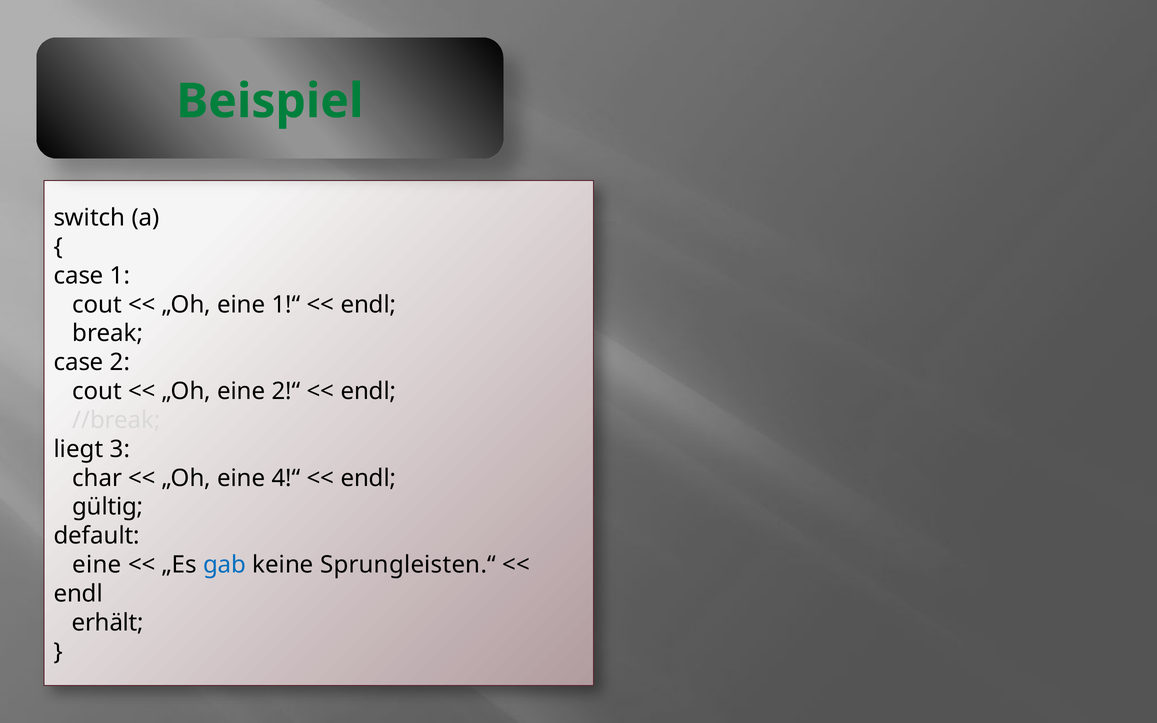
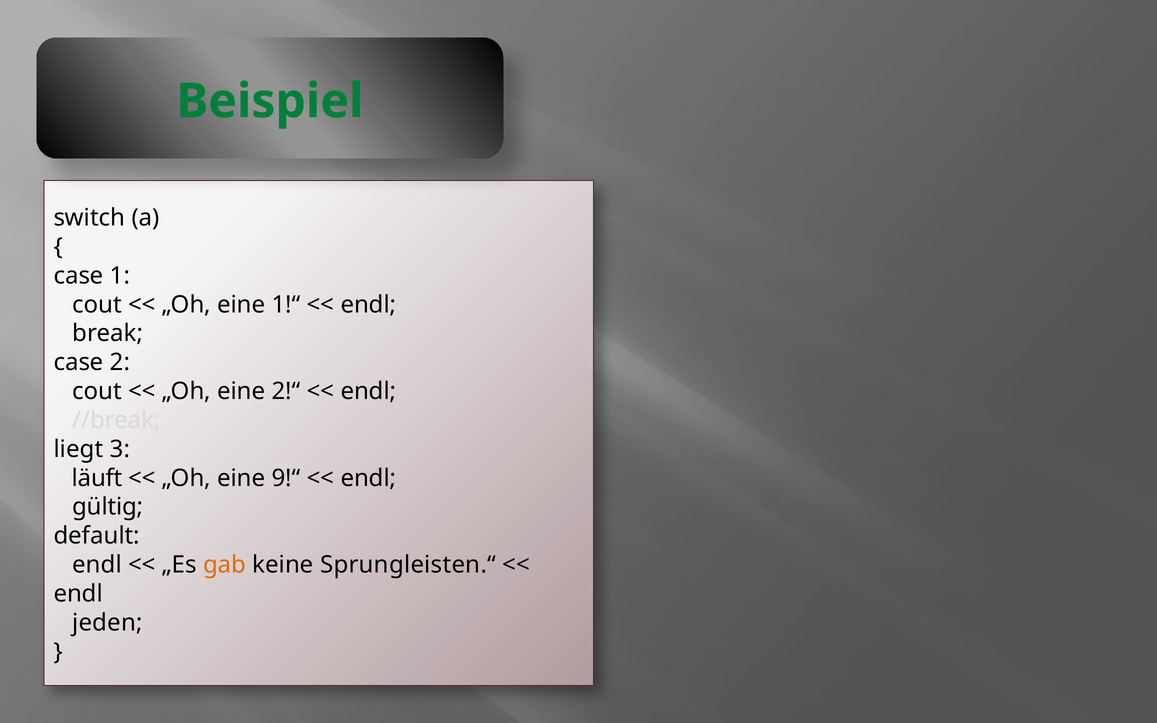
char: char -> läuft
4!“: 4!“ -> 9!“
eine at (97, 565): eine -> endl
gab colour: blue -> orange
erhält: erhält -> jeden
